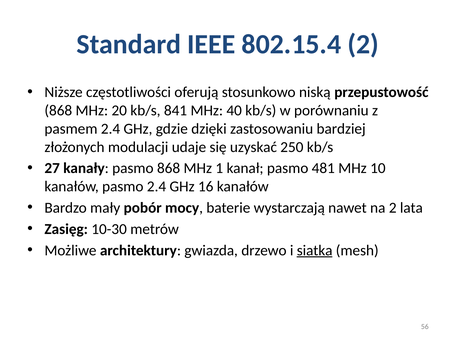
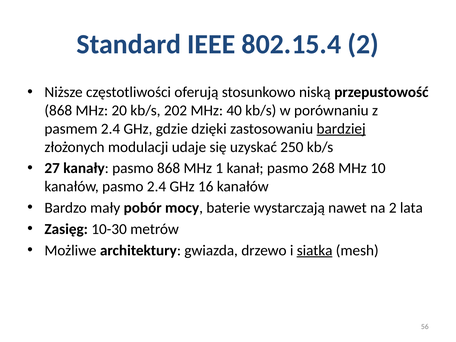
841: 841 -> 202
bardziej underline: none -> present
481: 481 -> 268
